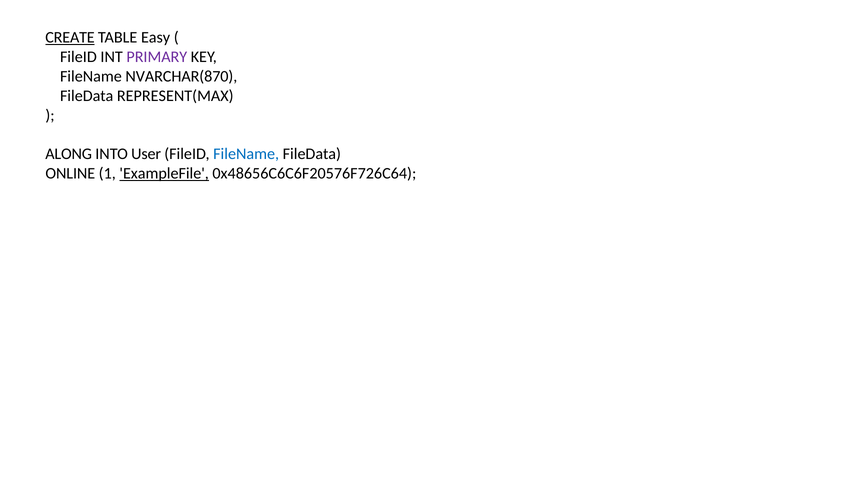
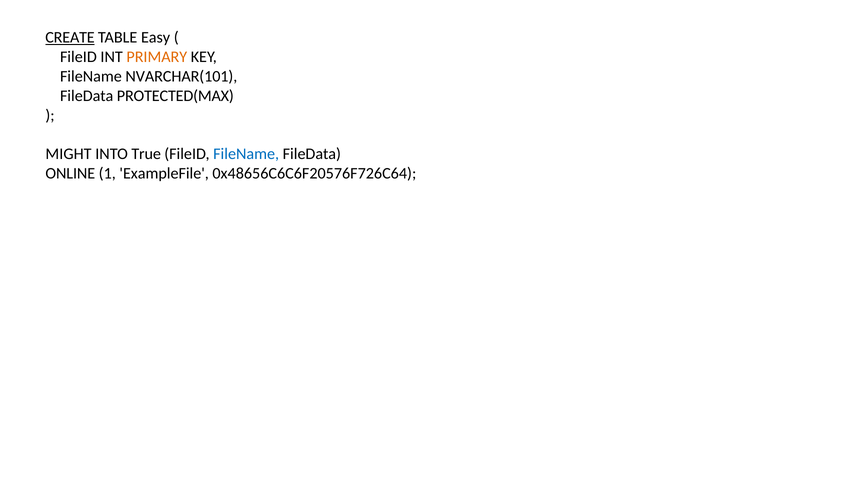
PRIMARY colour: purple -> orange
NVARCHAR(870: NVARCHAR(870 -> NVARCHAR(101
REPRESENT(MAX: REPRESENT(MAX -> PROTECTED(MAX
ALONG: ALONG -> MIGHT
User: User -> True
ExampleFile underline: present -> none
